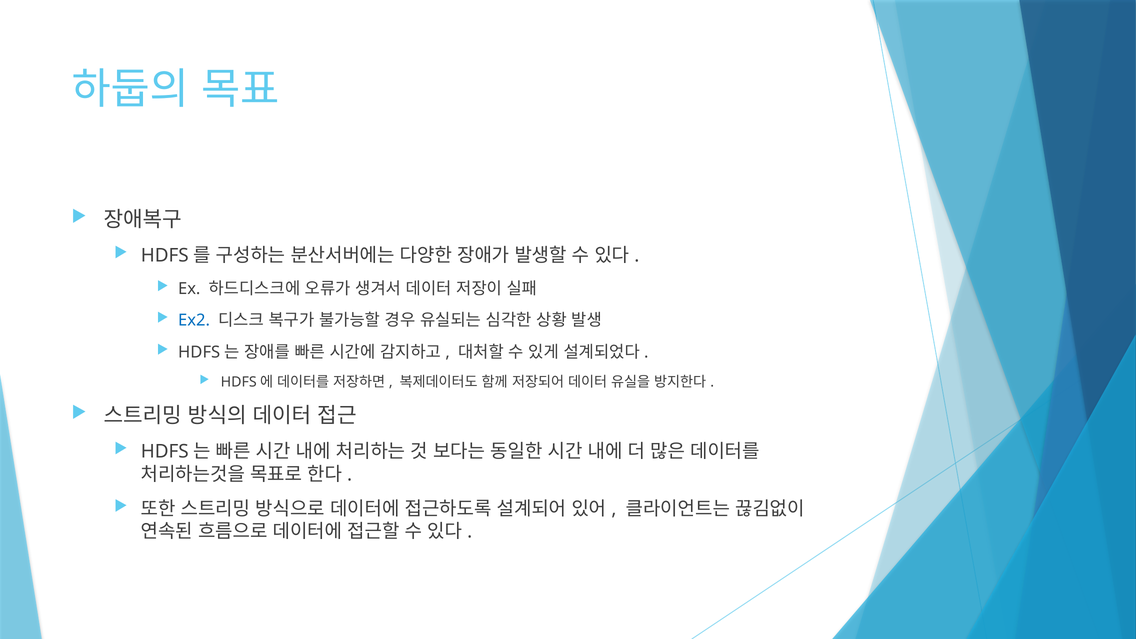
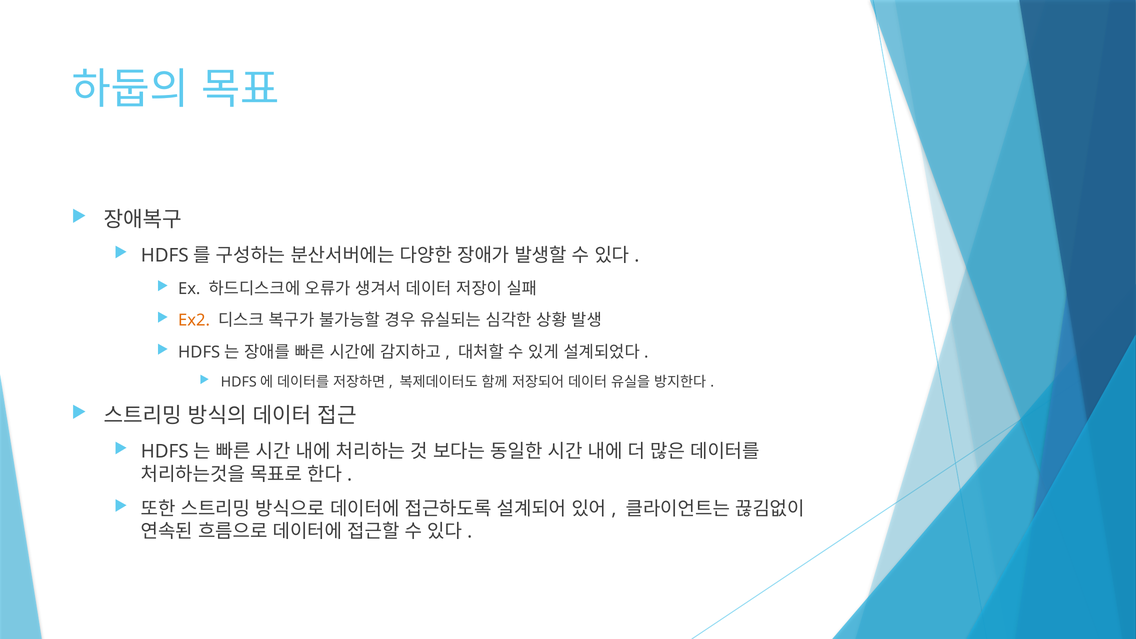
Ex2 colour: blue -> orange
